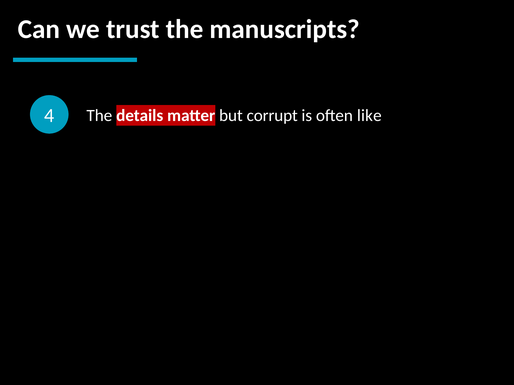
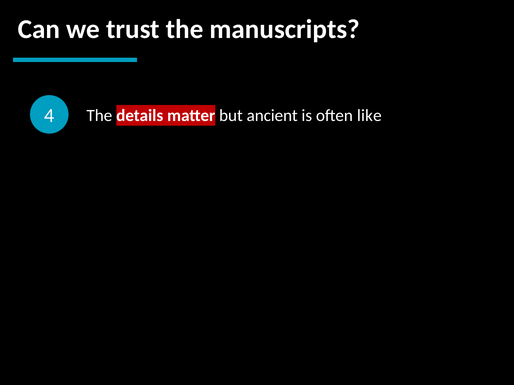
corrupt: corrupt -> ancient
